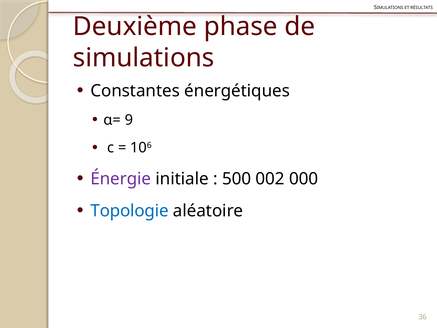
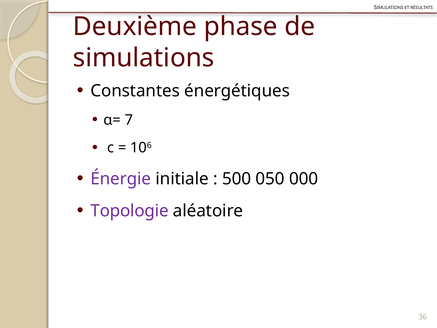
9: 9 -> 7
002: 002 -> 050
Topologie colour: blue -> purple
